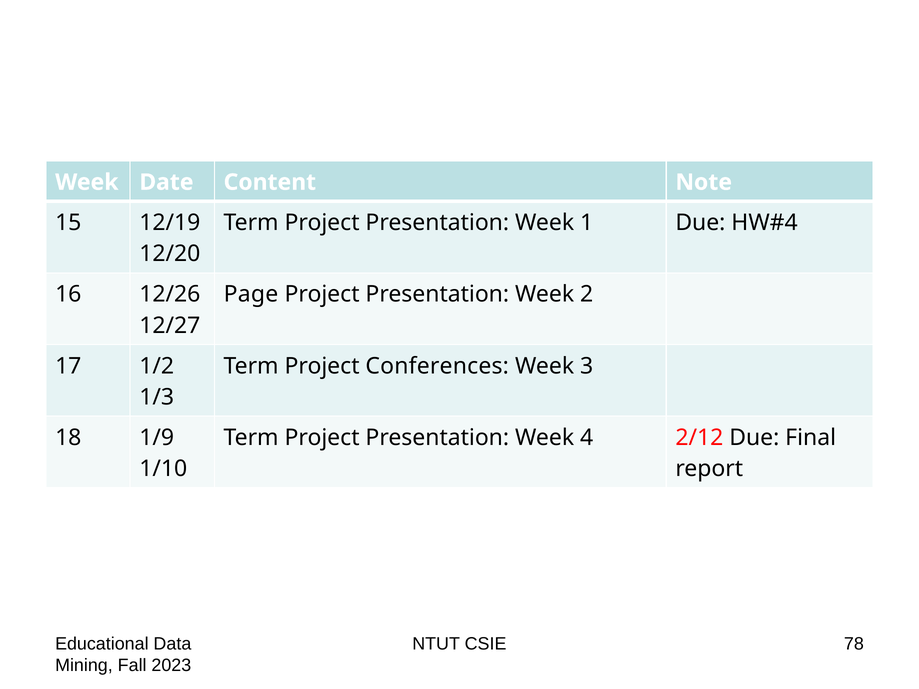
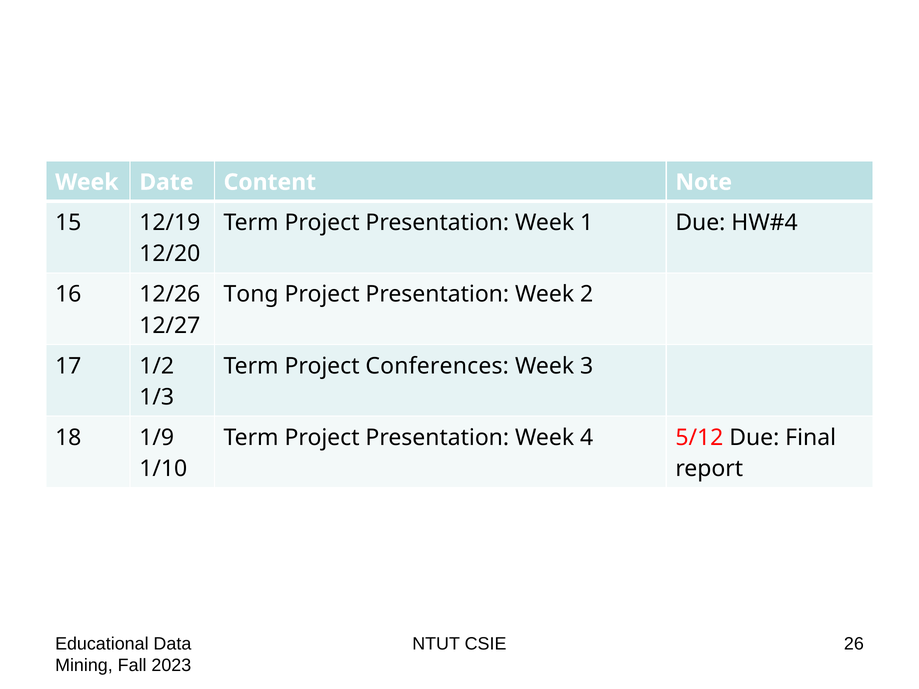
Page: Page -> Tong
2/12: 2/12 -> 5/12
78: 78 -> 26
